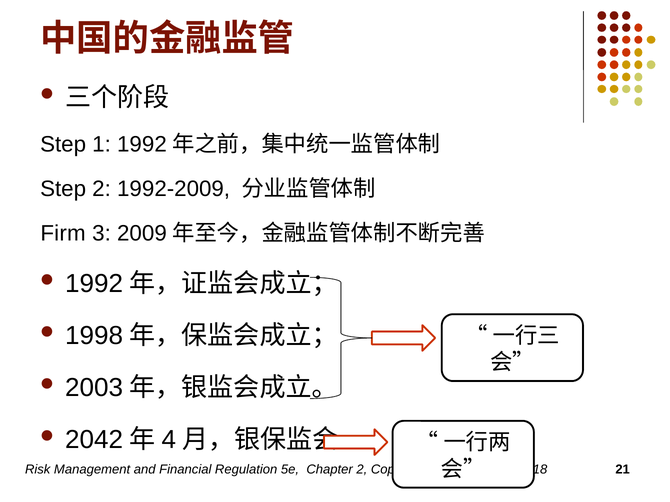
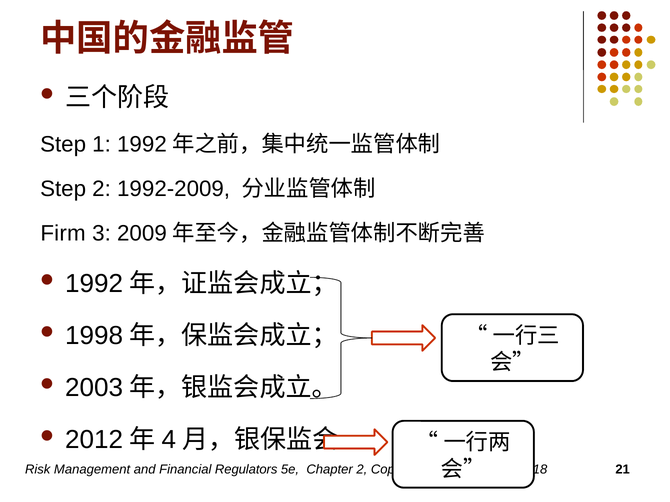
2042: 2042 -> 2012
Regulation: Regulation -> Regulators
